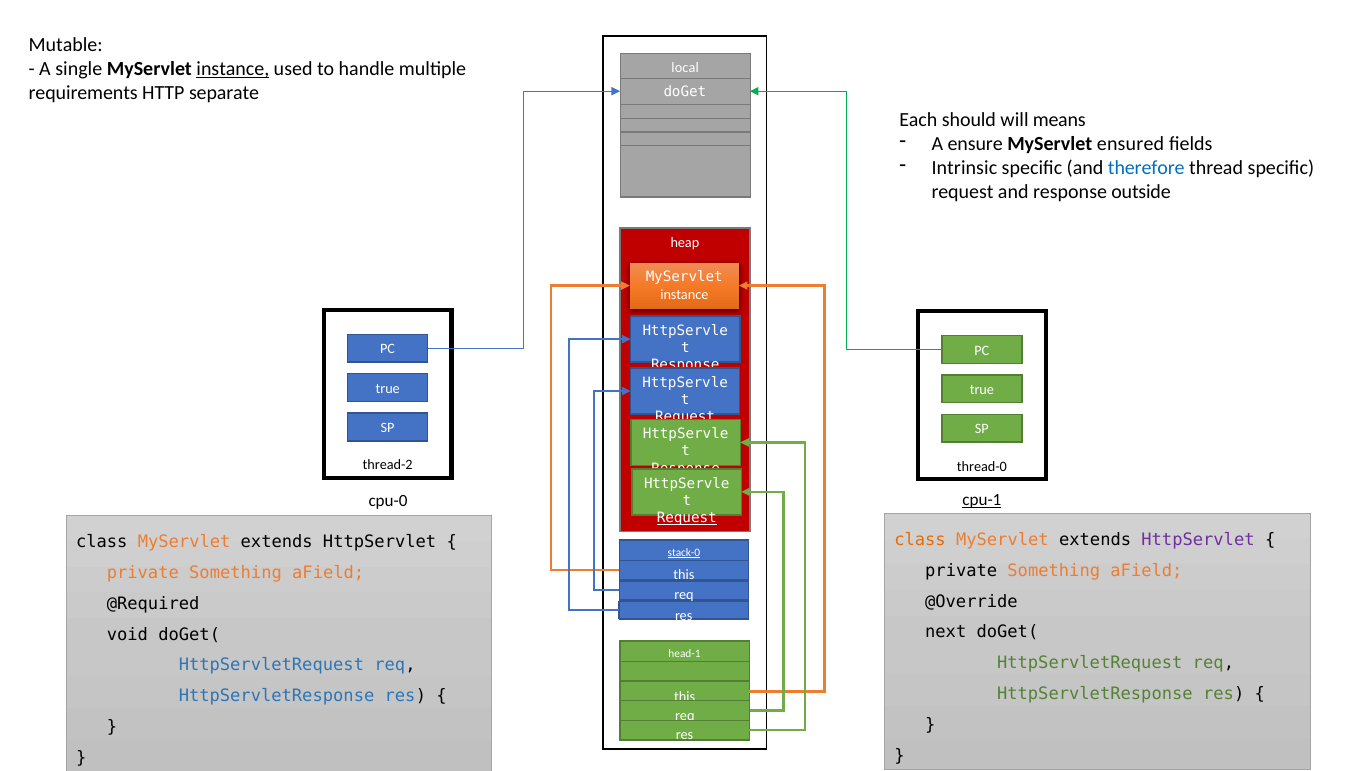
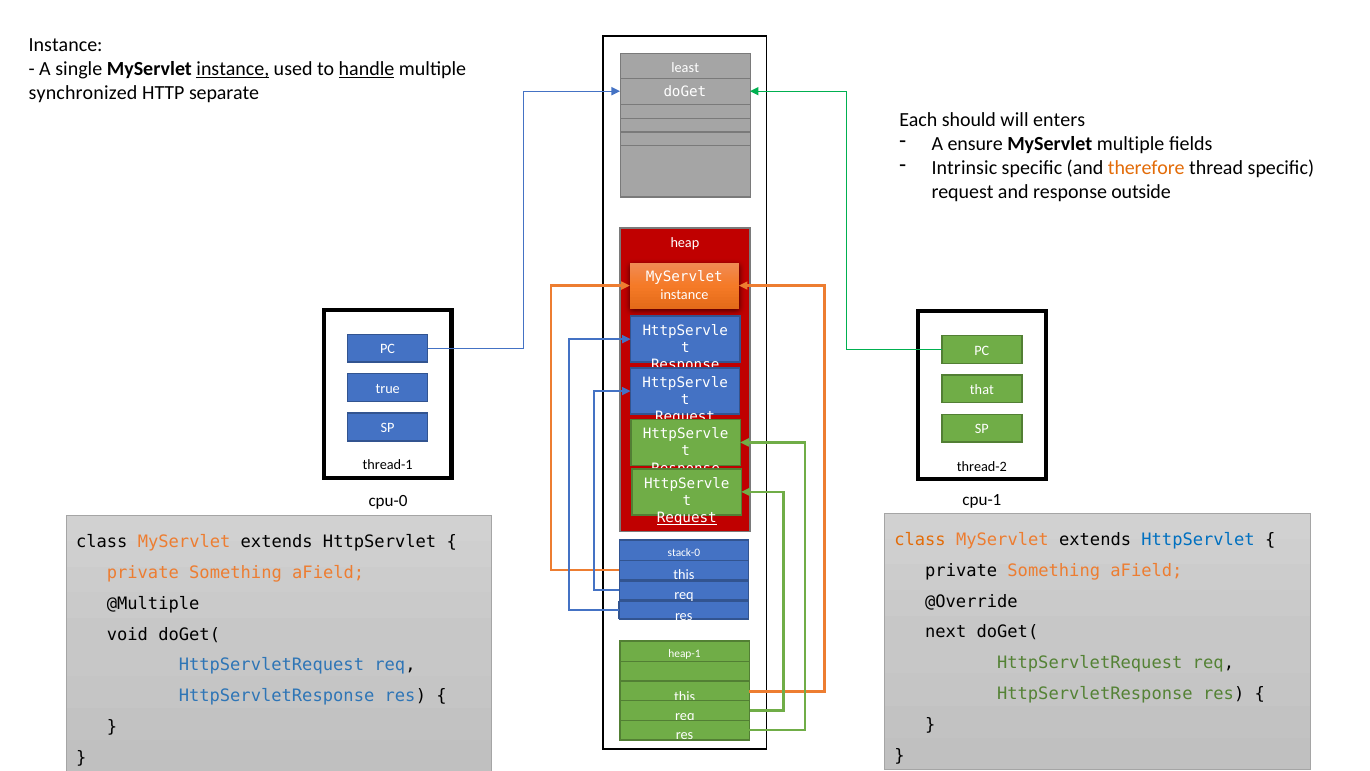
Mutable at (66, 45): Mutable -> Instance
handle underline: none -> present
local: local -> least
requirements: requirements -> synchronized
means: means -> enters
MyServlet ensured: ensured -> multiple
therefore colour: blue -> orange
true at (982, 390): true -> that
thread-2: thread-2 -> thread-1
thread-0: thread-0 -> thread-2
cpu-1 underline: present -> none
HttpServlet at (1198, 539) colour: purple -> blue
stack-0 underline: present -> none
@Required: @Required -> @Multiple
head-1: head-1 -> heap-1
